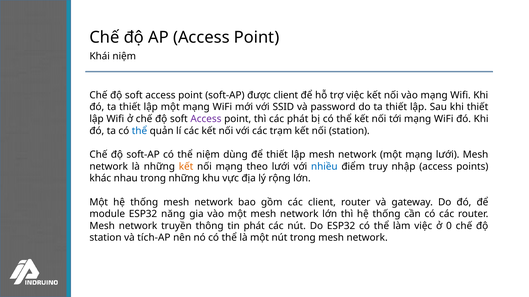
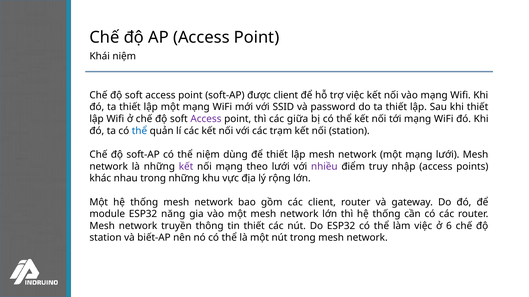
các phát: phát -> giữa
kết at (186, 167) colour: orange -> purple
nhiều colour: blue -> purple
tin phát: phát -> thiết
0: 0 -> 6
tích-AP: tích-AP -> biết-AP
